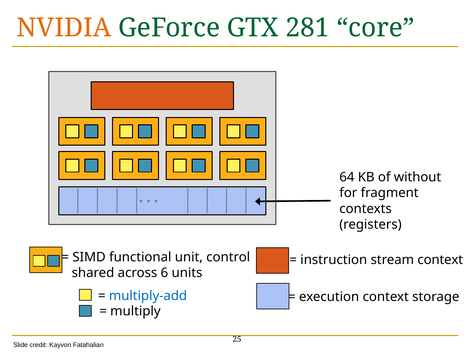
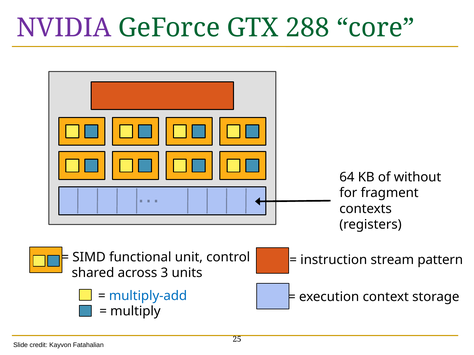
NVIDIA colour: orange -> purple
281: 281 -> 288
stream context: context -> pattern
6: 6 -> 3
